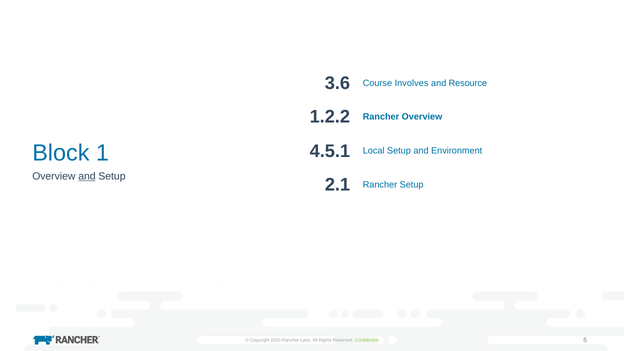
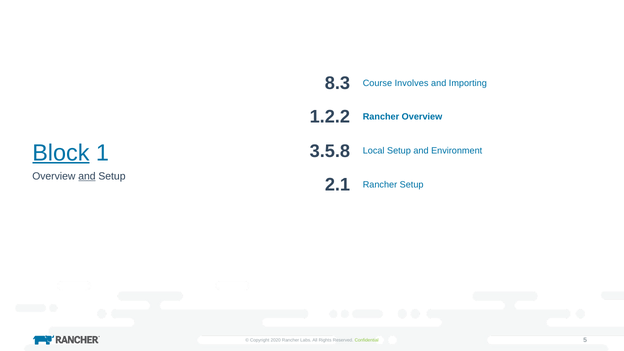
3.6: 3.6 -> 8.3
Resource: Resource -> Importing
Block underline: none -> present
4.5.1: 4.5.1 -> 3.5.8
